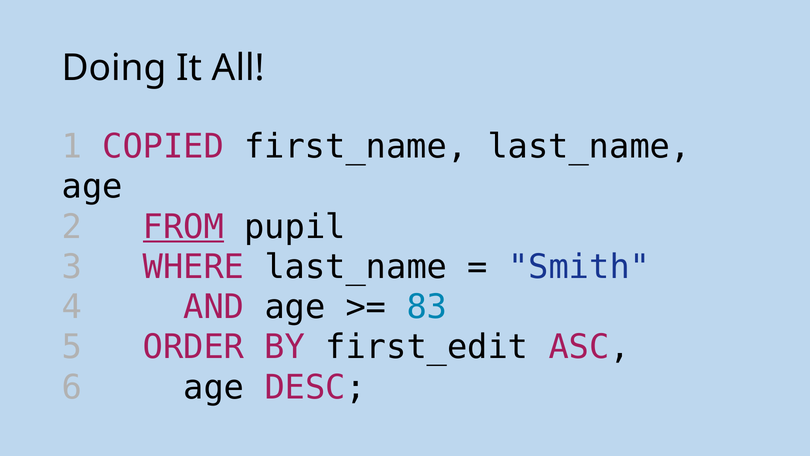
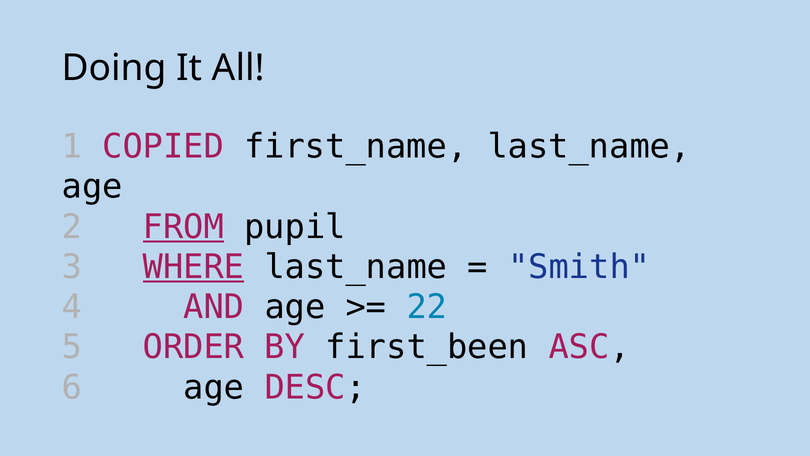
WHERE underline: none -> present
83: 83 -> 22
first_edit: first_edit -> first_been
